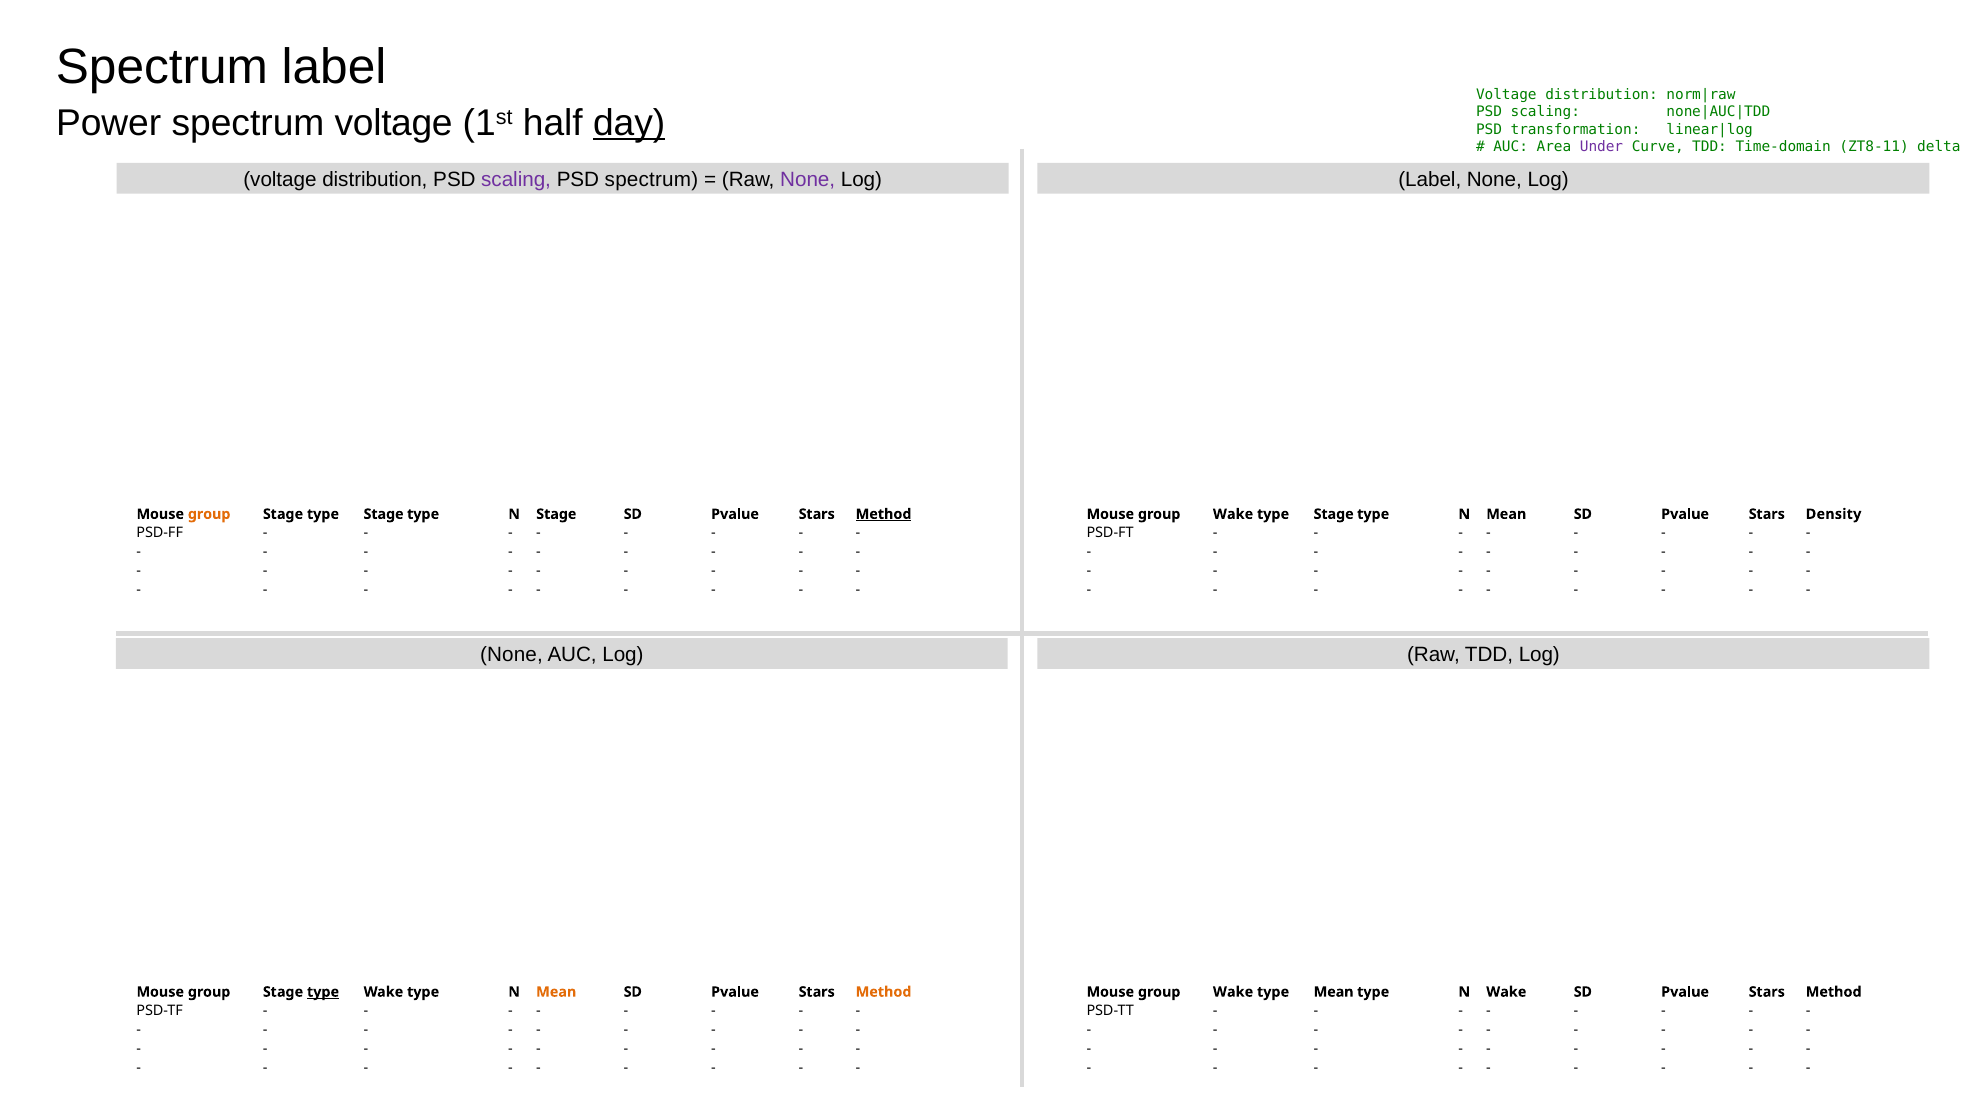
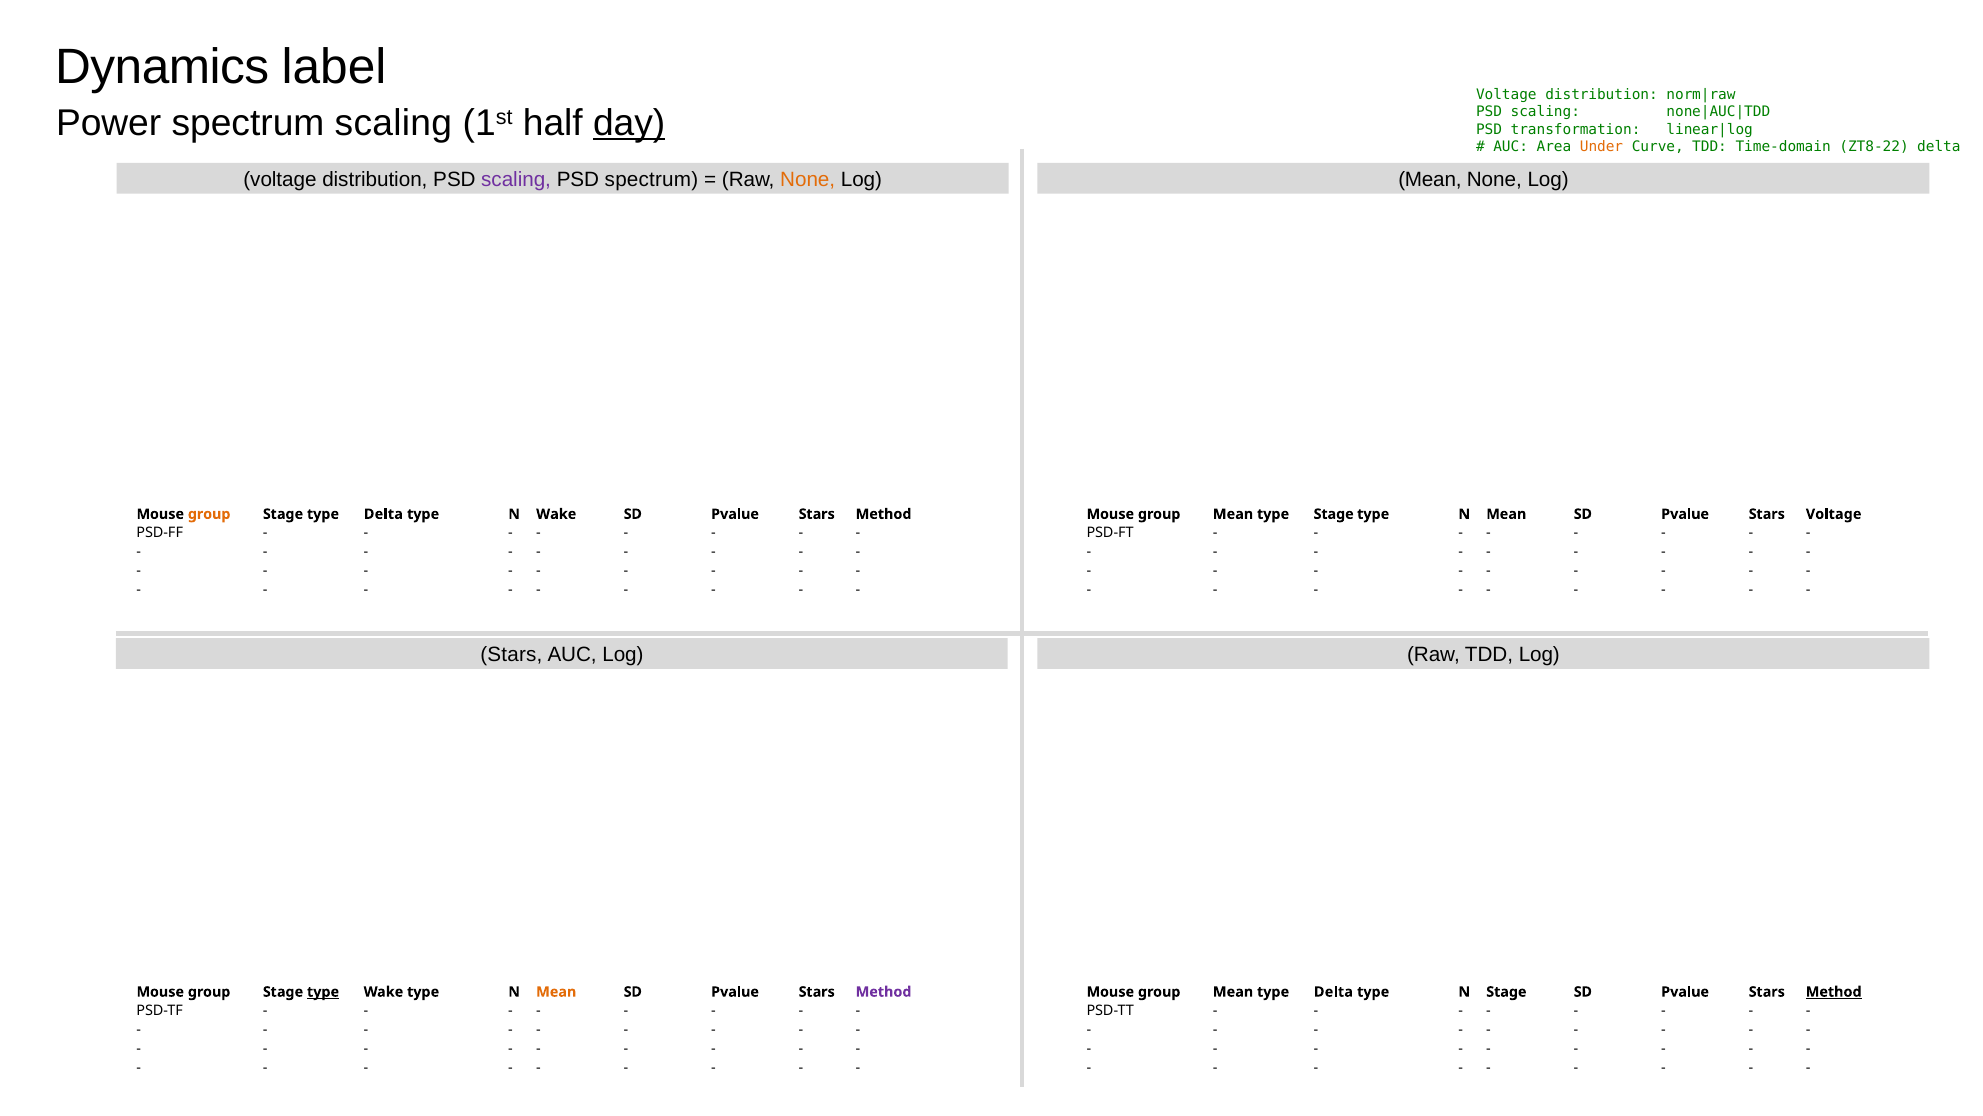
Spectrum at (162, 67): Spectrum -> Dynamics
spectrum voltage: voltage -> scaling
Under colour: purple -> orange
ZT8-11: ZT8-11 -> ZT8-22
None at (808, 180) colour: purple -> orange
Label at (1430, 180): Label -> Mean
Stage type Stage: Stage -> Delta
N Stage: Stage -> Wake
Method at (884, 514) underline: present -> none
Wake at (1233, 514): Wake -> Mean
Stars Density: Density -> Voltage
None at (511, 655): None -> Stars
Method at (884, 991) colour: orange -> purple
Wake at (1233, 991): Wake -> Mean
Mean at (1334, 991): Mean -> Delta
N Wake: Wake -> Stage
Method at (1834, 991) underline: none -> present
